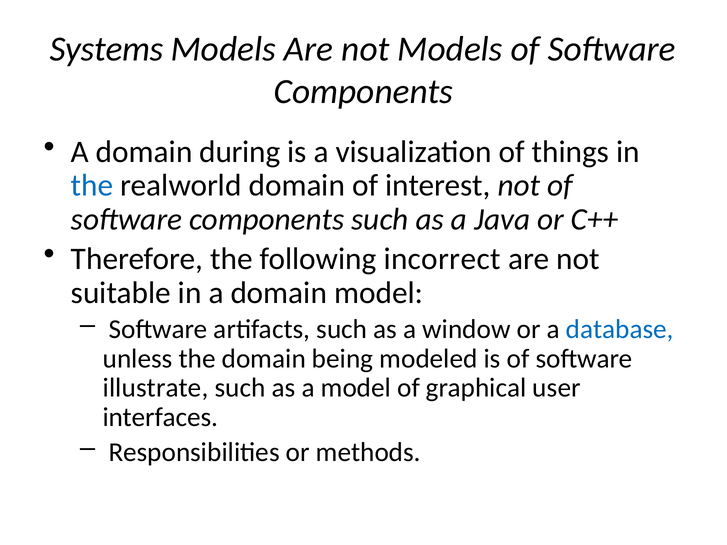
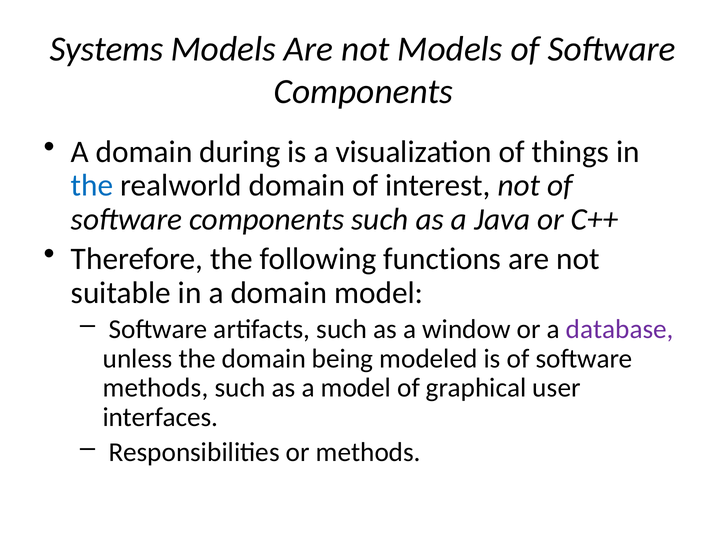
incorrect: incorrect -> functions
database colour: blue -> purple
illustrate at (156, 388): illustrate -> methods
